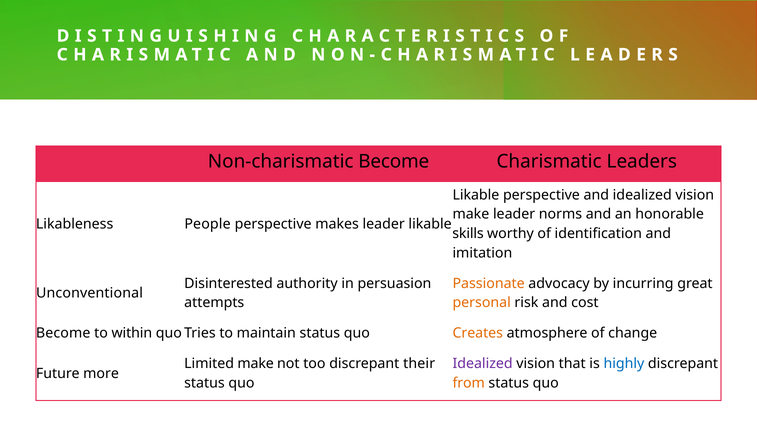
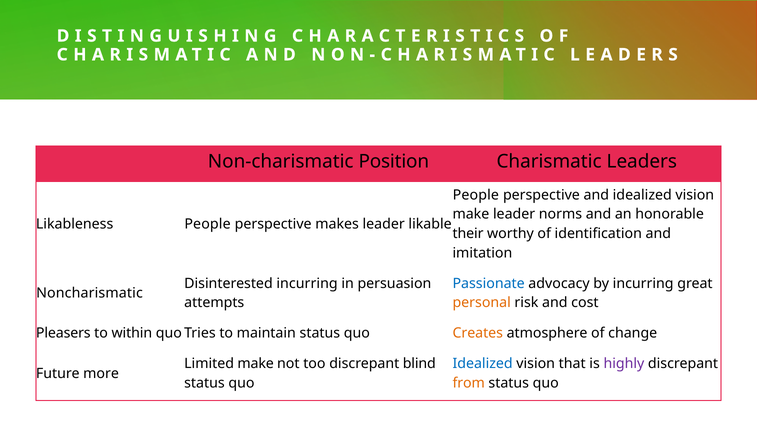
Non-charismatic Become: Become -> Position
Likable at (476, 195): Likable -> People
skills: skills -> their
Disinterested authority: authority -> incurring
Passionate colour: orange -> blue
Unconventional: Unconventional -> Noncharismatic
Become at (63, 333): Become -> Pleasers
their: their -> blind
Idealized at (483, 364) colour: purple -> blue
highly colour: blue -> purple
